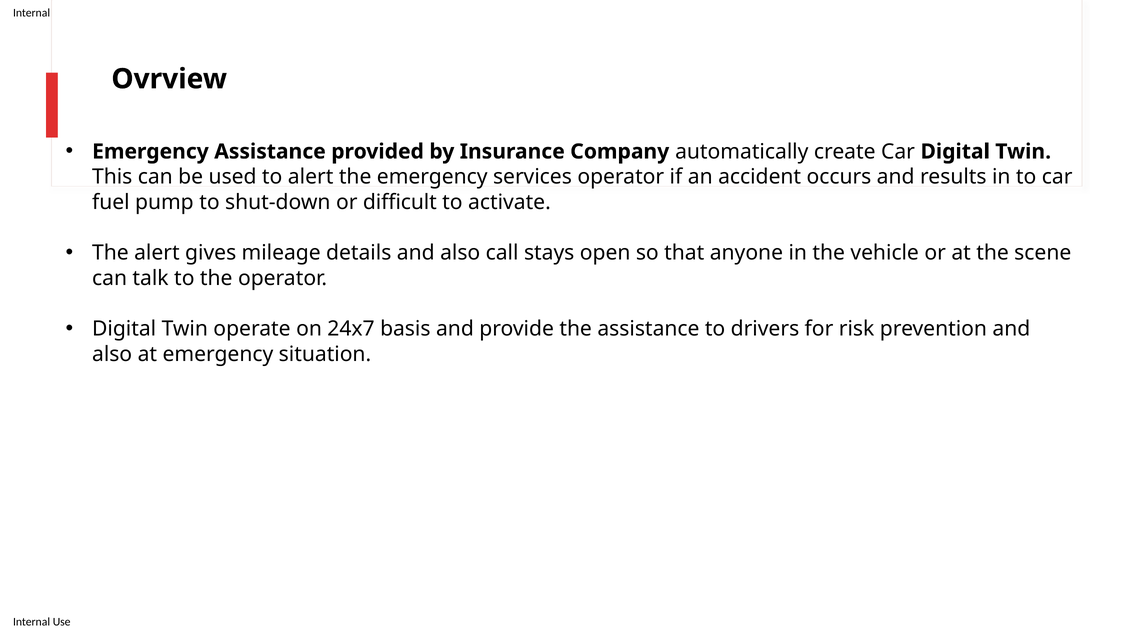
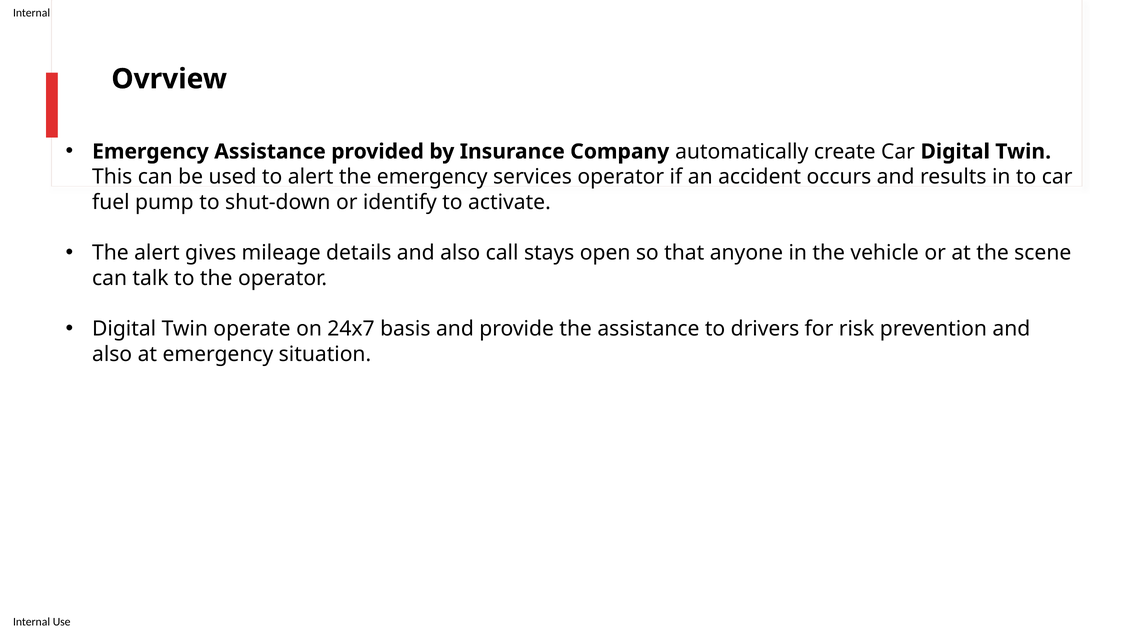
difficult: difficult -> identify
